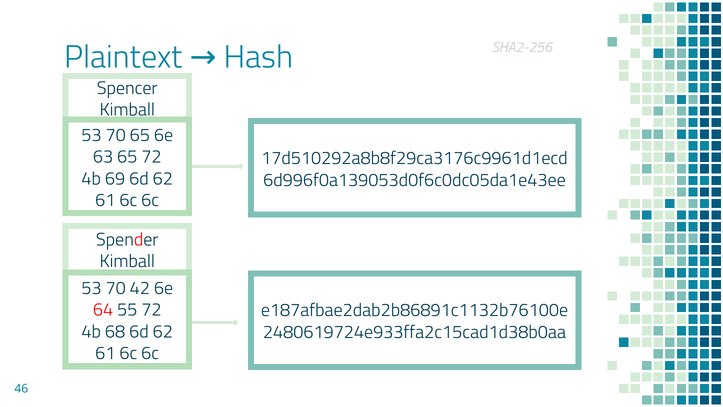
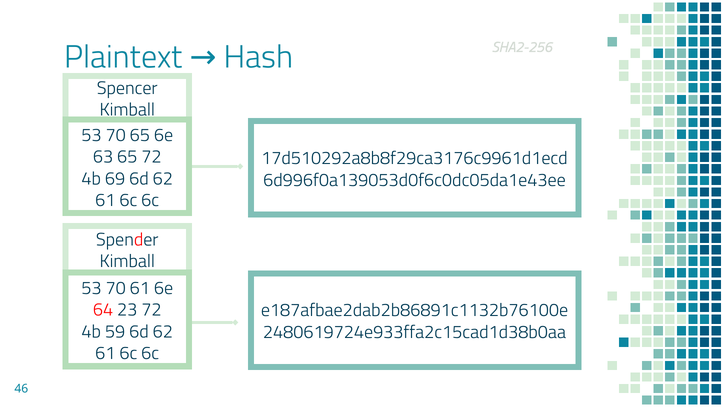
70 42: 42 -> 61
55: 55 -> 23
68: 68 -> 59
